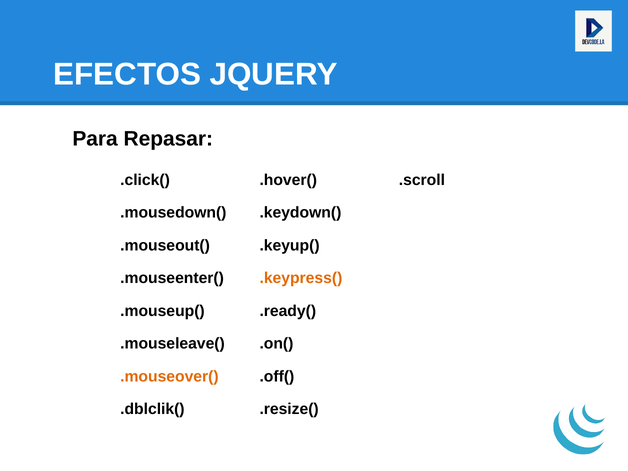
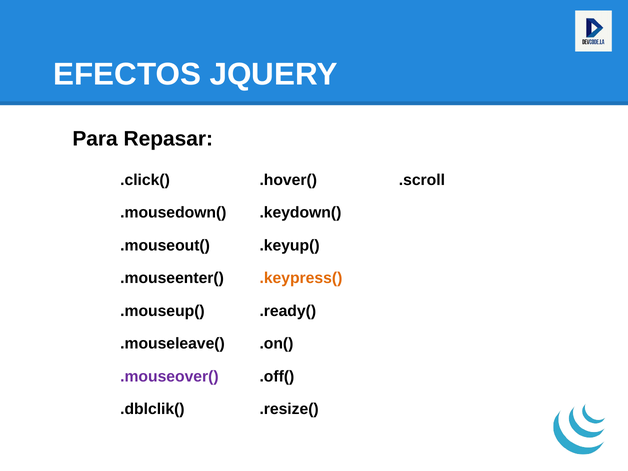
.mouseover( colour: orange -> purple
